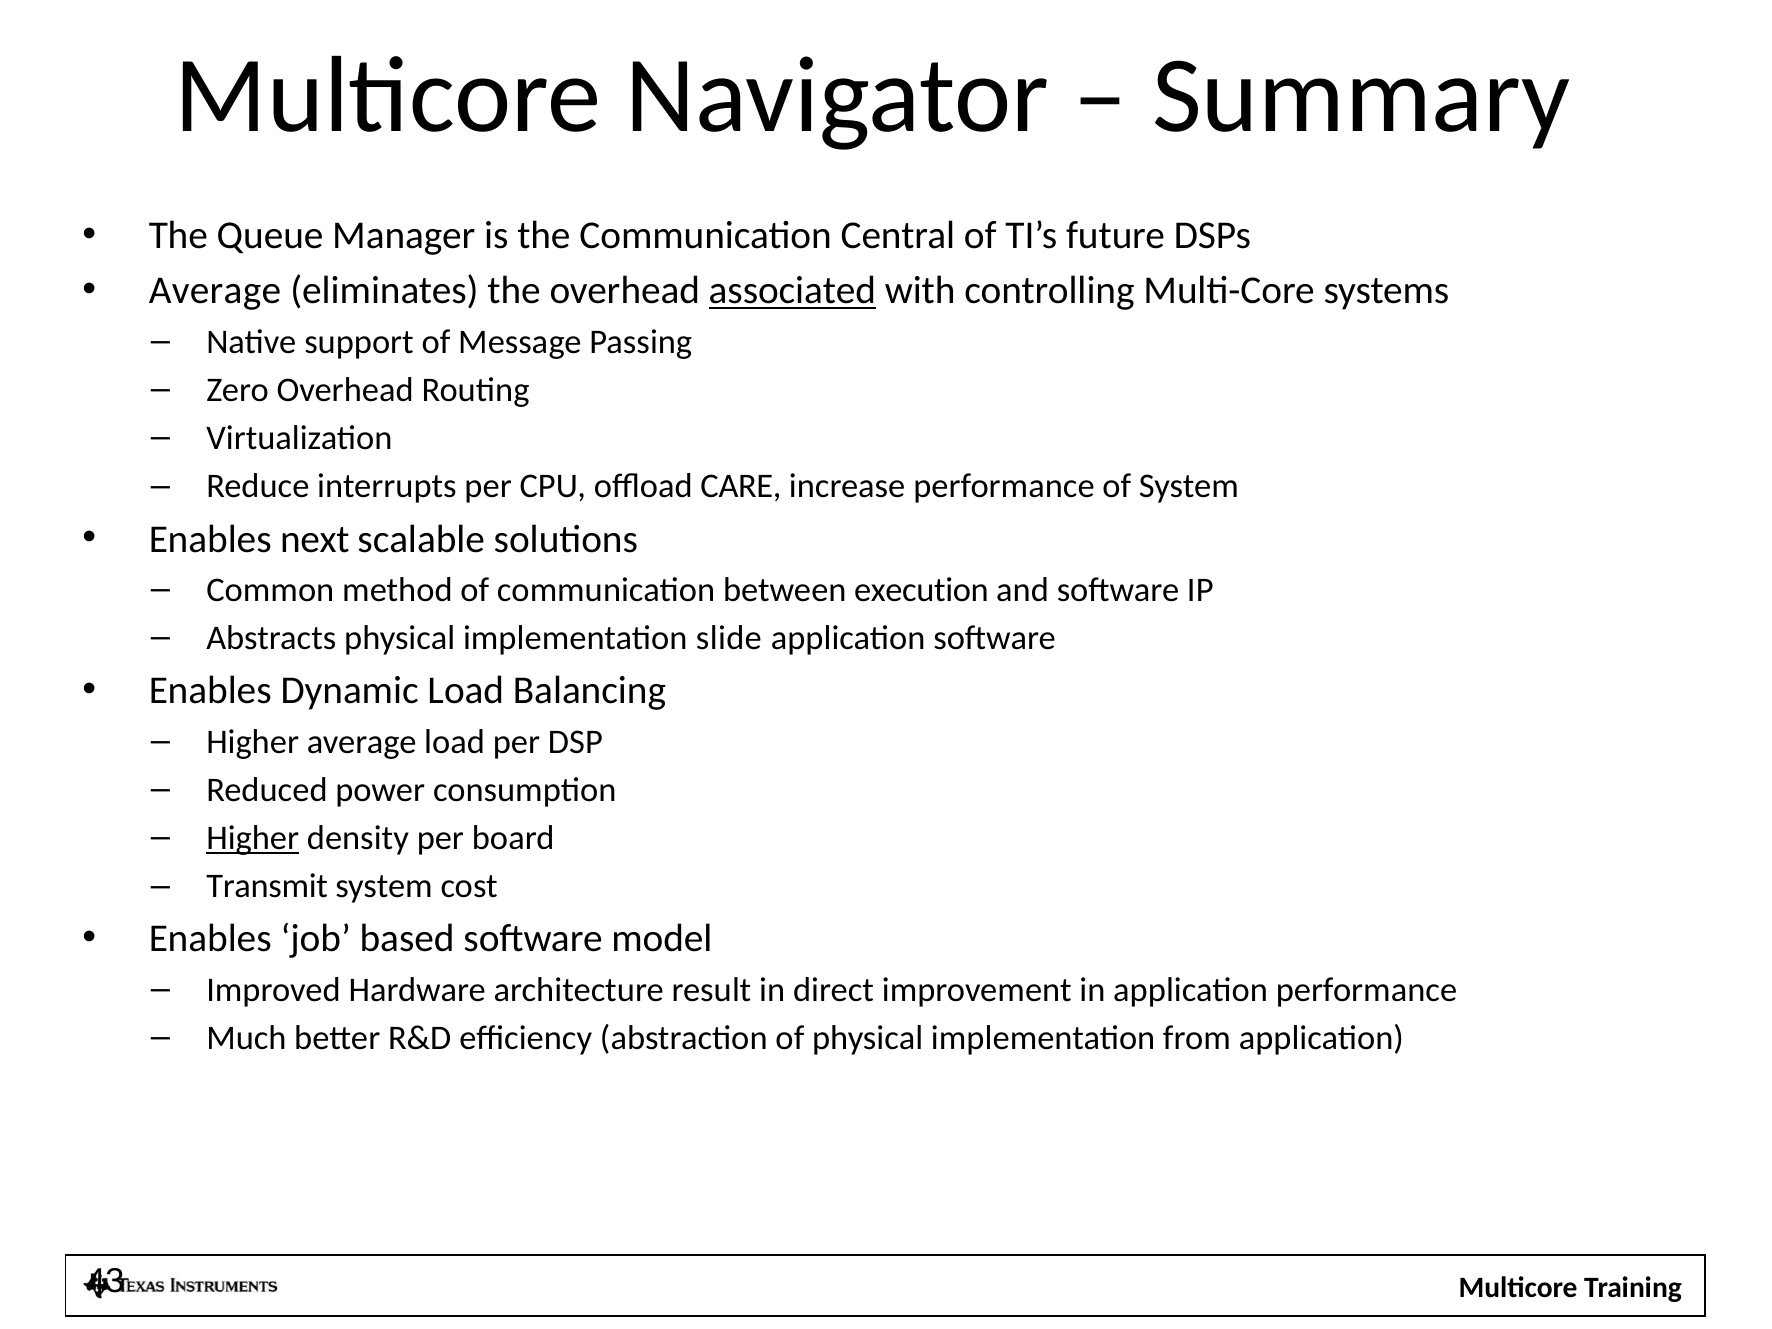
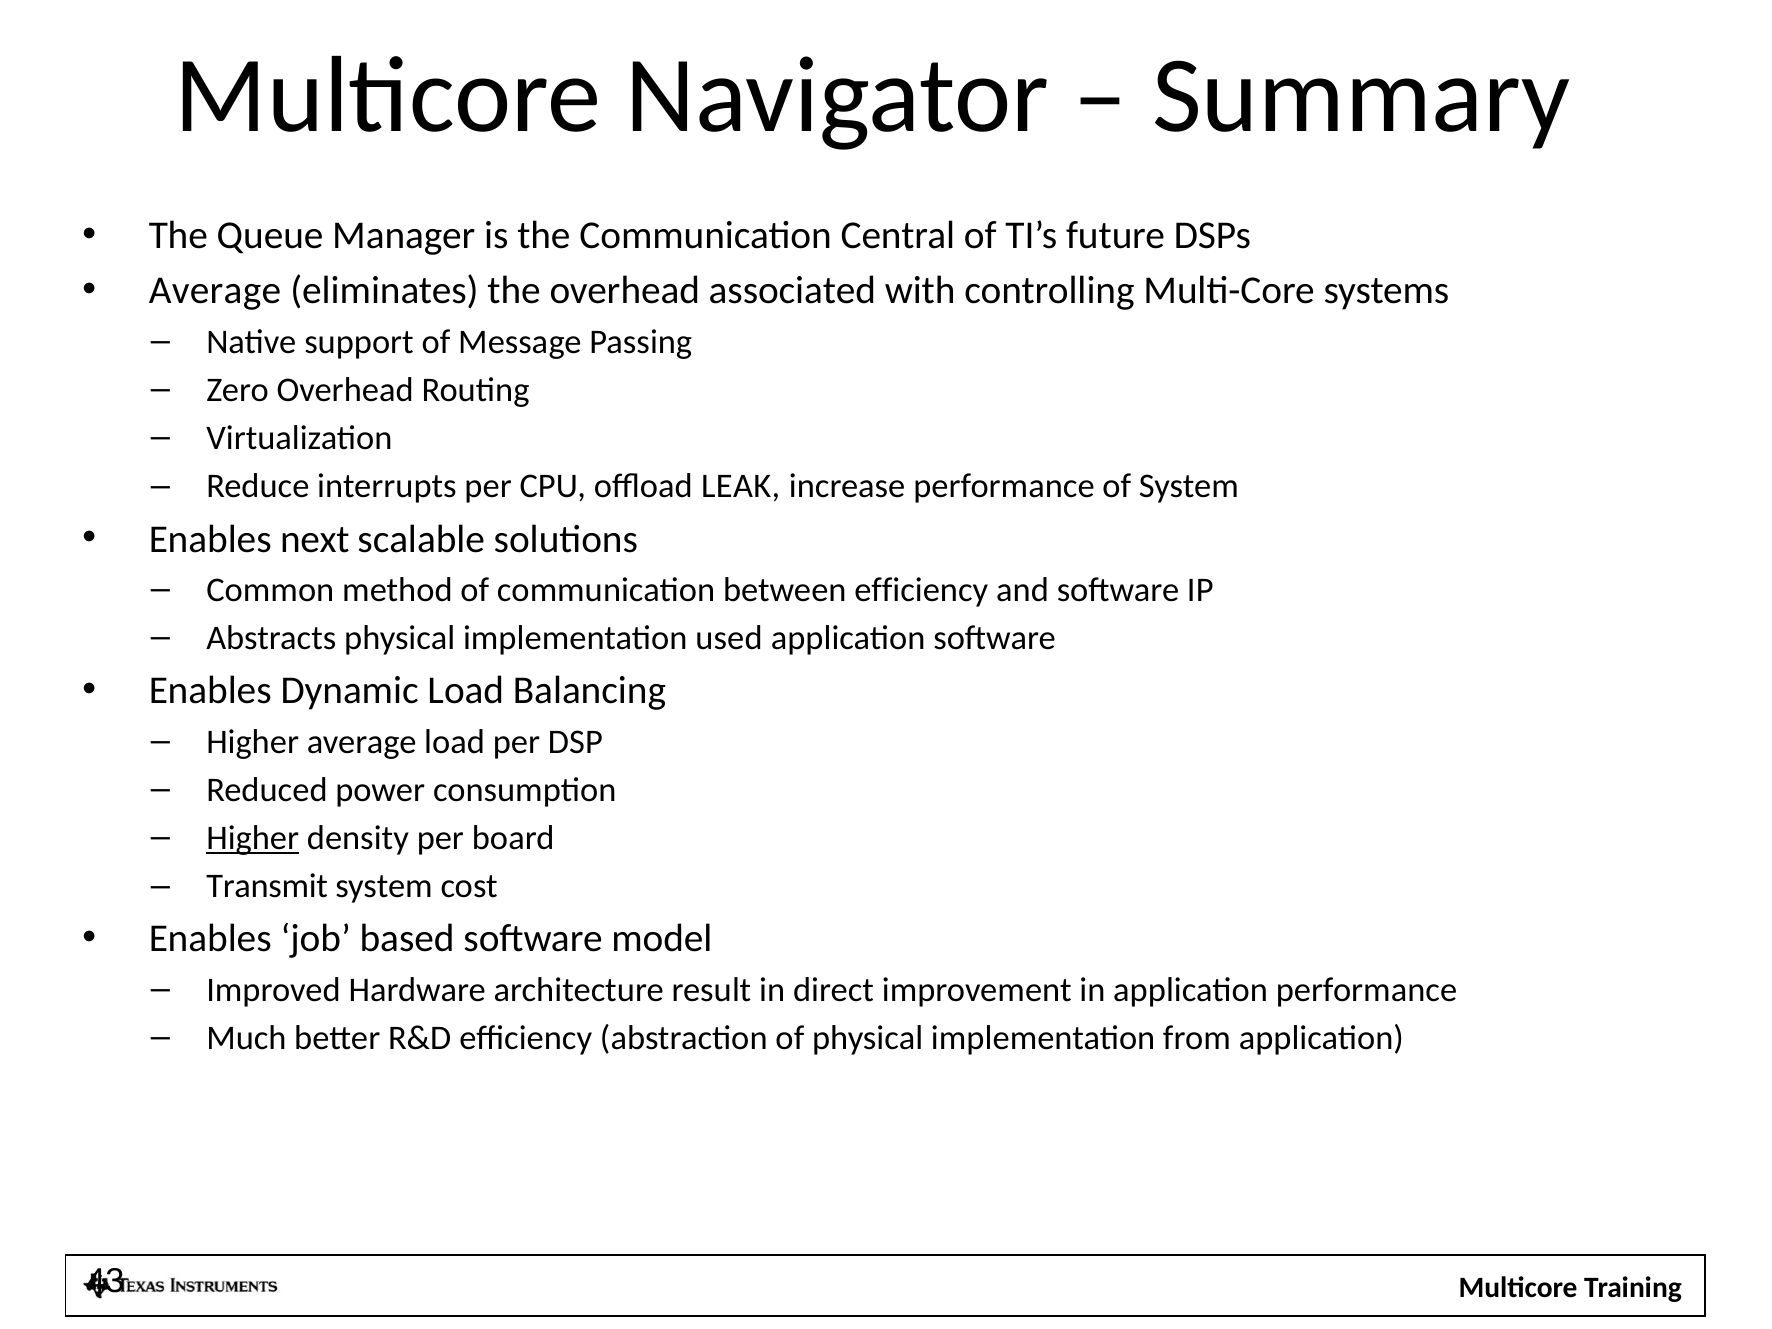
associated underline: present -> none
CARE: CARE -> LEAK
between execution: execution -> efficiency
slide: slide -> used
